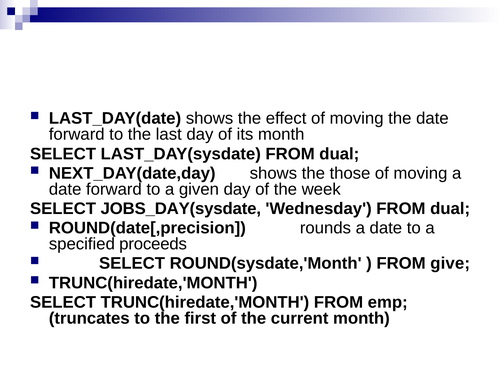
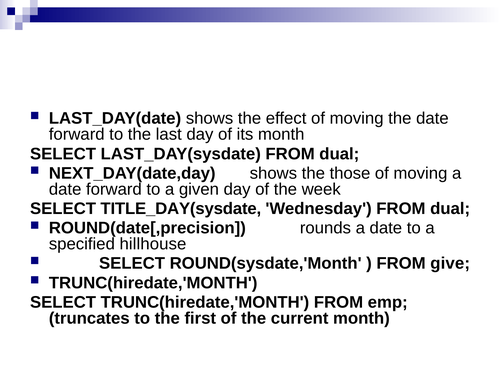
JOBS_DAY(sysdate: JOBS_DAY(sysdate -> TITLE_DAY(sysdate
proceeds: proceeds -> hillhouse
